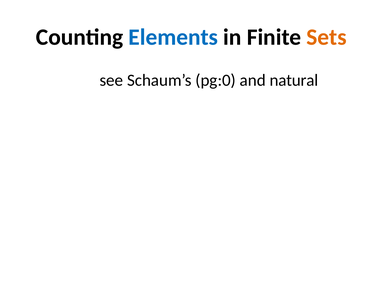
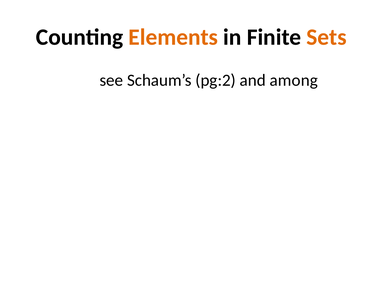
Elements colour: blue -> orange
pg:0: pg:0 -> pg:2
natural: natural -> among
